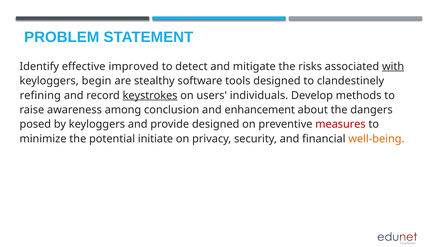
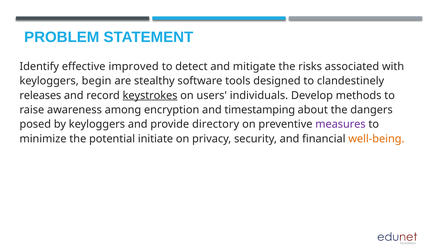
with underline: present -> none
refining: refining -> releases
conclusion: conclusion -> encryption
enhancement: enhancement -> timestamping
provide designed: designed -> directory
measures colour: red -> purple
